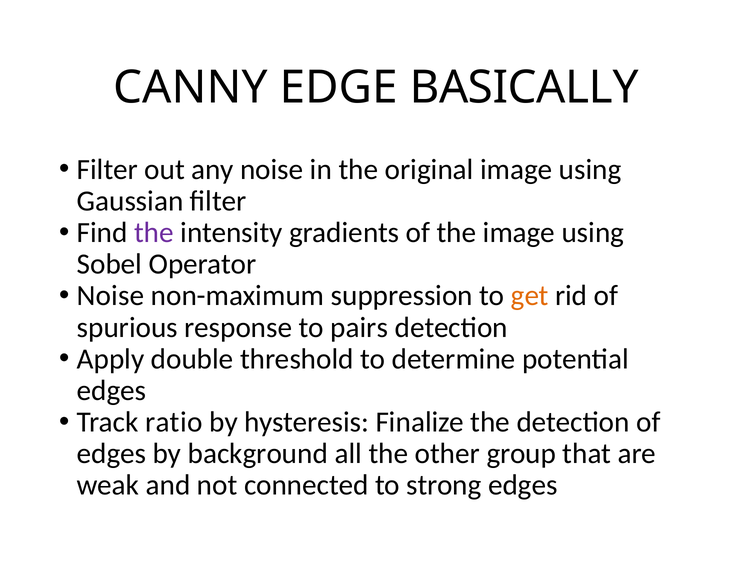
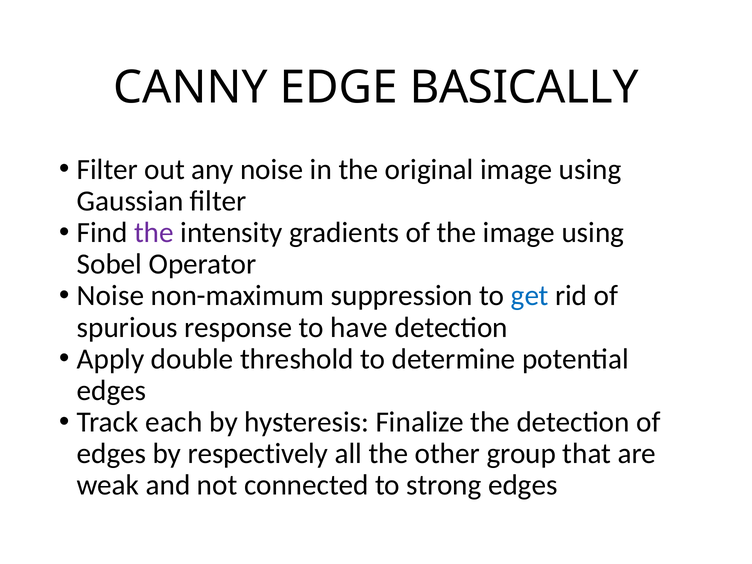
get colour: orange -> blue
pairs: pairs -> have
ratio: ratio -> each
background: background -> respectively
